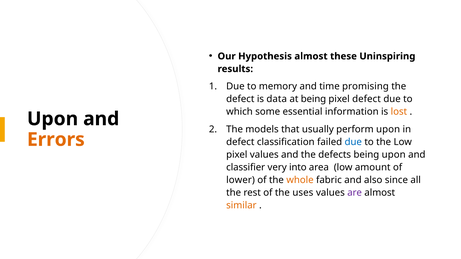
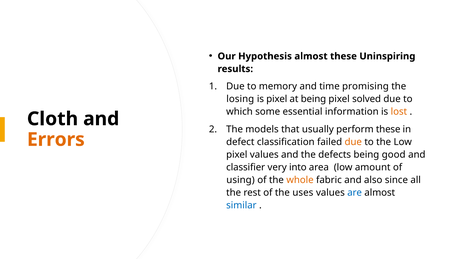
defect at (240, 99): defect -> losing
is data: data -> pixel
pixel defect: defect -> solved
Upon at (53, 119): Upon -> Cloth
perform upon: upon -> these
due at (353, 142) colour: blue -> orange
being upon: upon -> good
lower: lower -> using
are colour: purple -> blue
similar colour: orange -> blue
